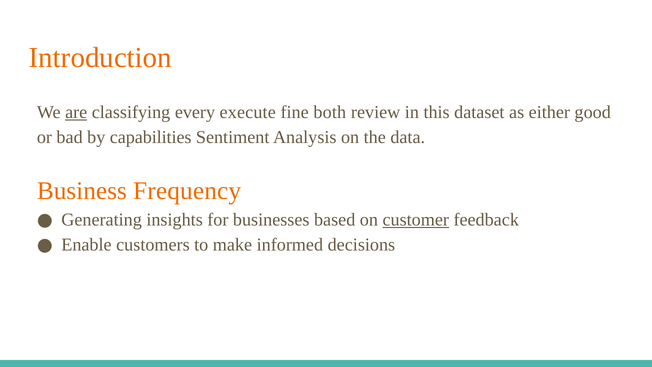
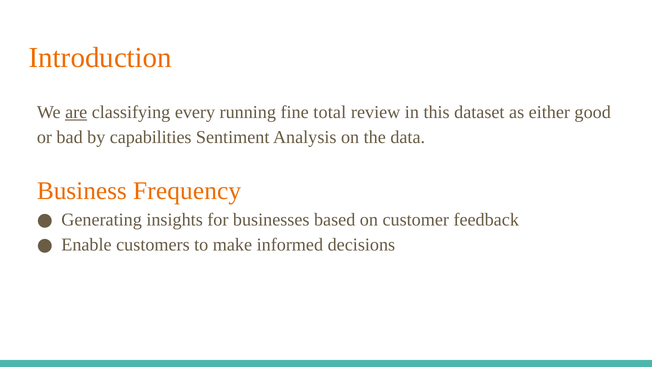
execute: execute -> running
both: both -> total
customer underline: present -> none
